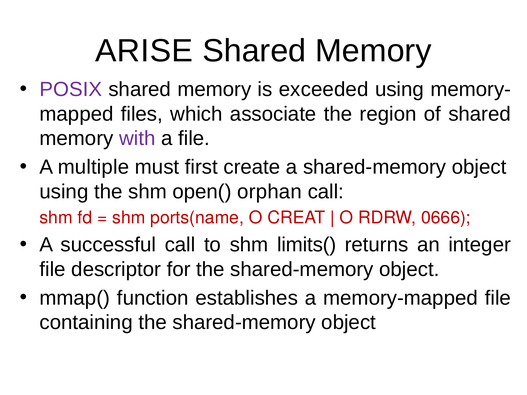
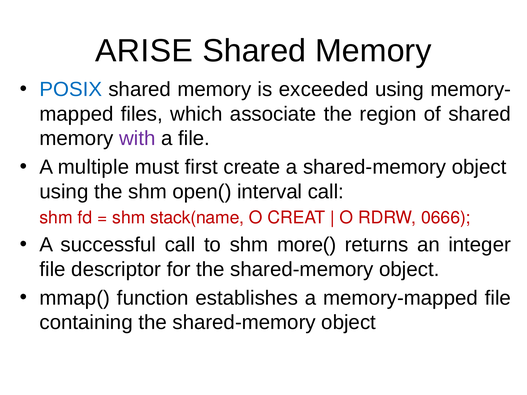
POSIX colour: purple -> blue
orphan: orphan -> interval
ports(name: ports(name -> stack(name
limits(: limits( -> more(
